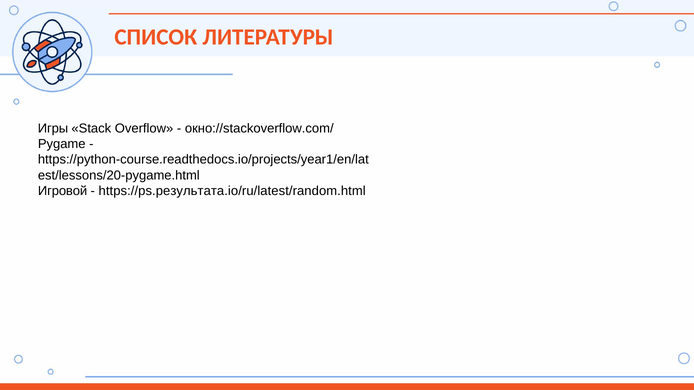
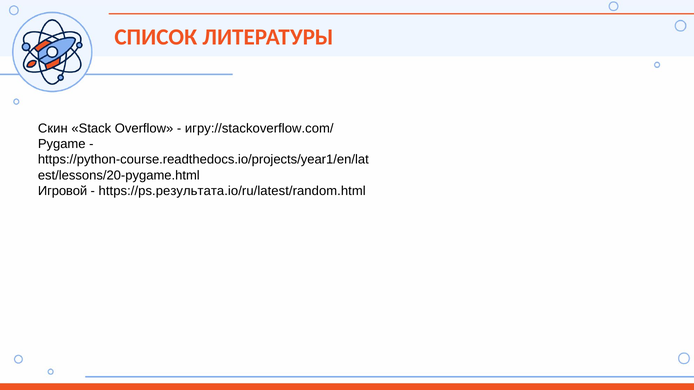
Игры: Игры -> Скин
окно://stackoverflow.com/: окно://stackoverflow.com/ -> игру://stackoverflow.com/
